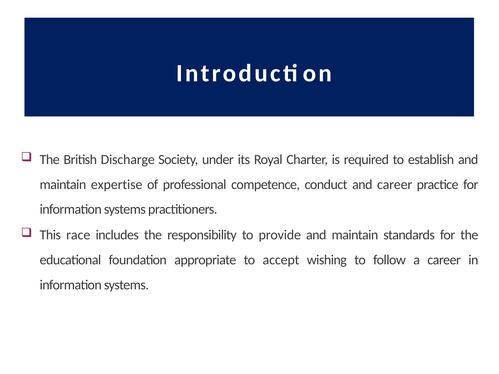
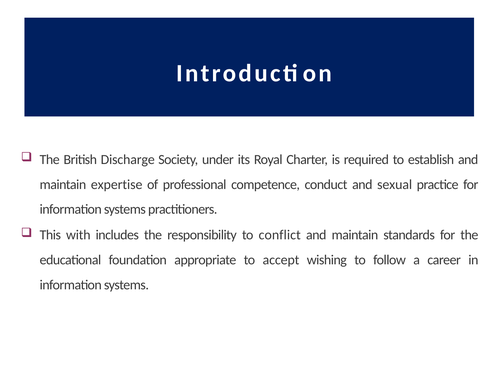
and career: career -> sexual
race: race -> with
provide: provide -> conflict
